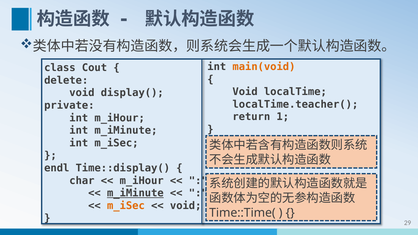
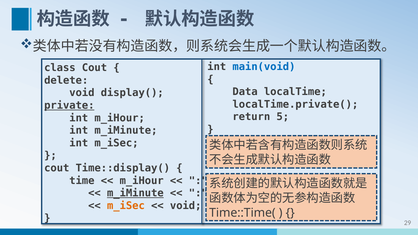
main(void colour: orange -> blue
Void at (245, 92): Void -> Data
localTime.teacher(: localTime.teacher( -> localTime.private(
private underline: none -> present
1: 1 -> 5
endl at (57, 168): endl -> cout
char: char -> time
